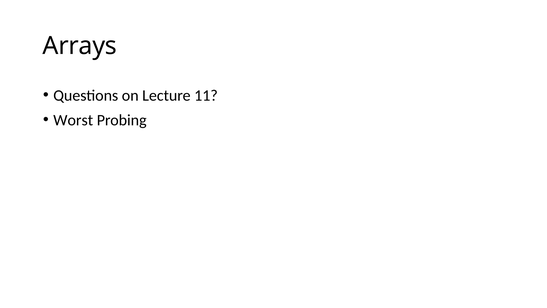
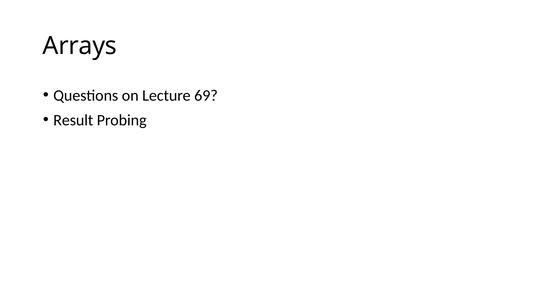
11: 11 -> 69
Worst: Worst -> Result
